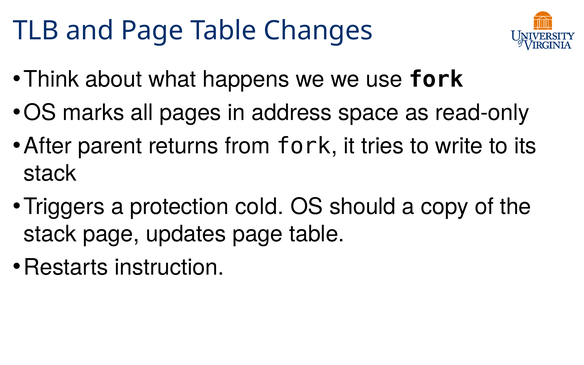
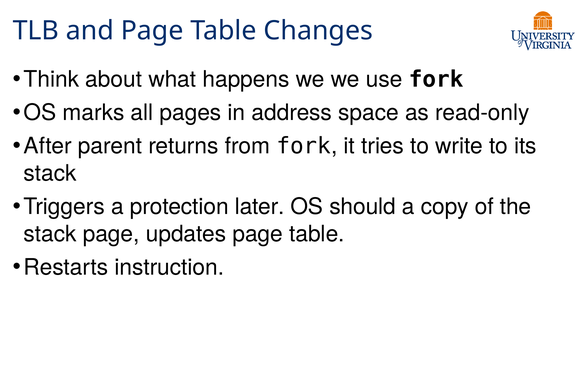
cold: cold -> later
